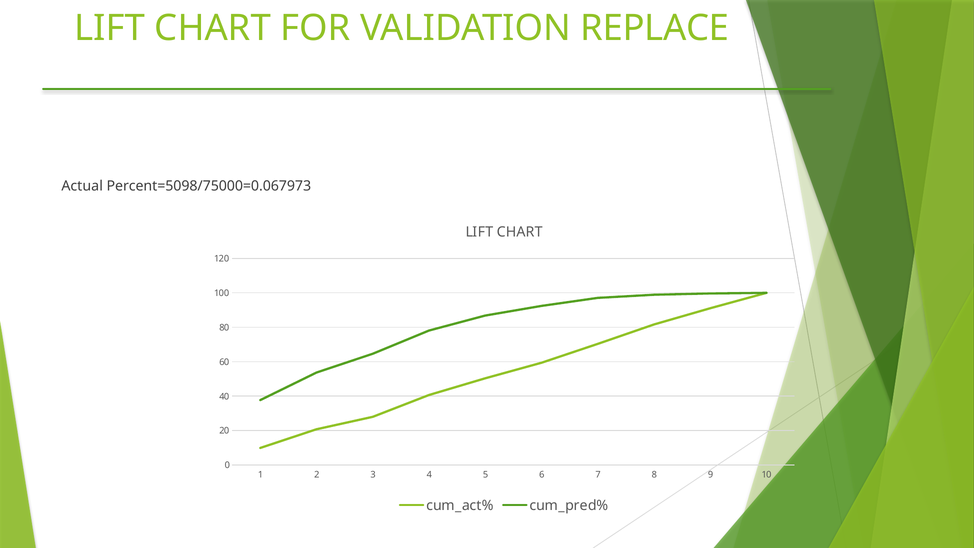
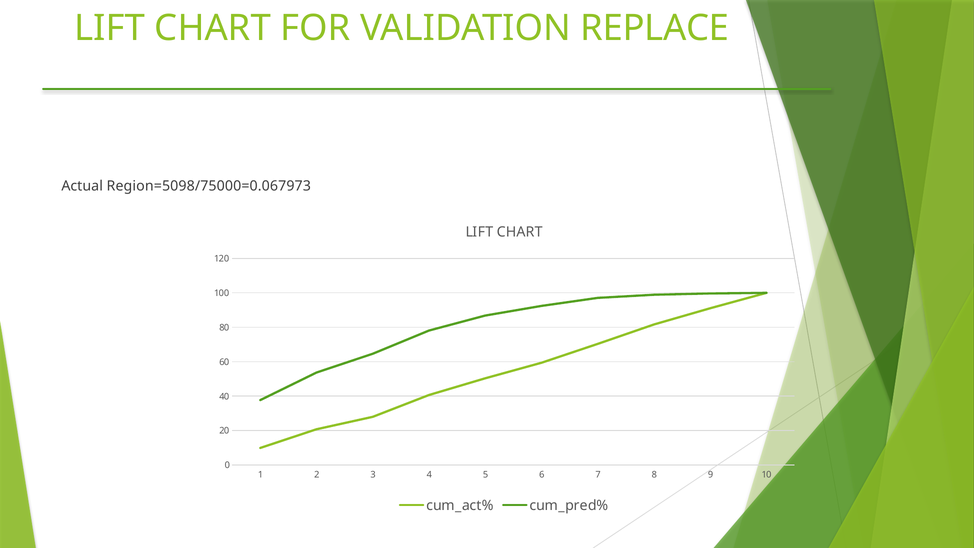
Percent=5098/75000=0.067973: Percent=5098/75000=0.067973 -> Region=5098/75000=0.067973
